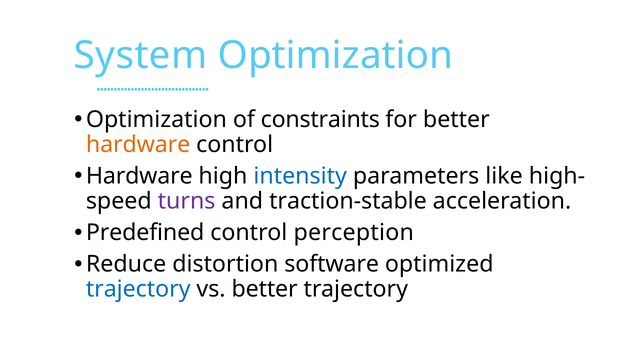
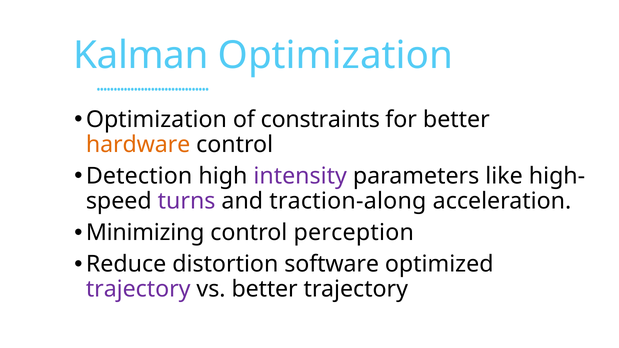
System: System -> Kalman
Hardware at (139, 176): Hardware -> Detection
intensity colour: blue -> purple
traction-stable: traction-stable -> traction-along
Predefined: Predefined -> Minimizing
trajectory at (138, 289) colour: blue -> purple
